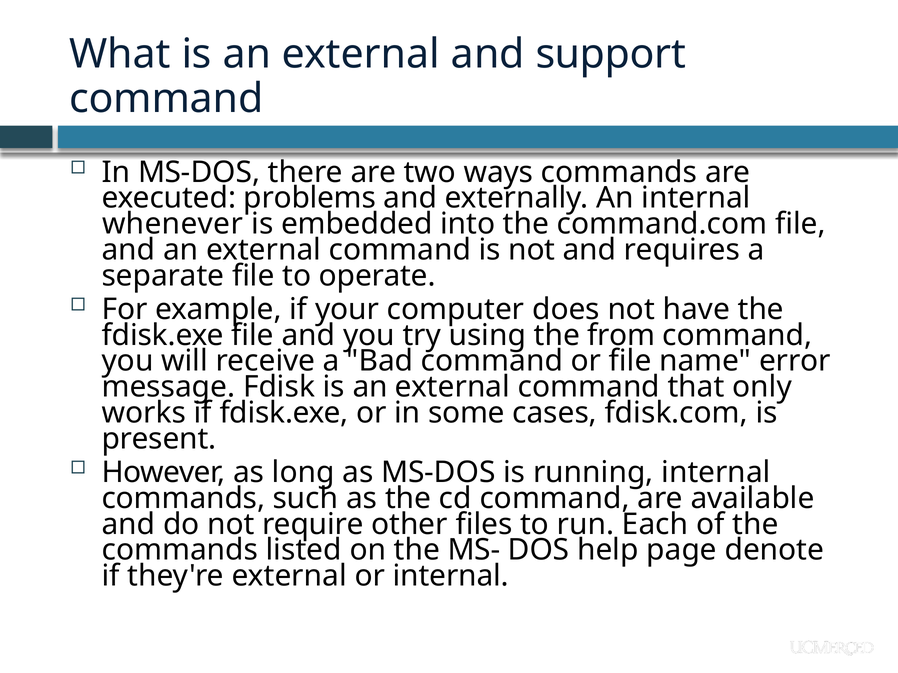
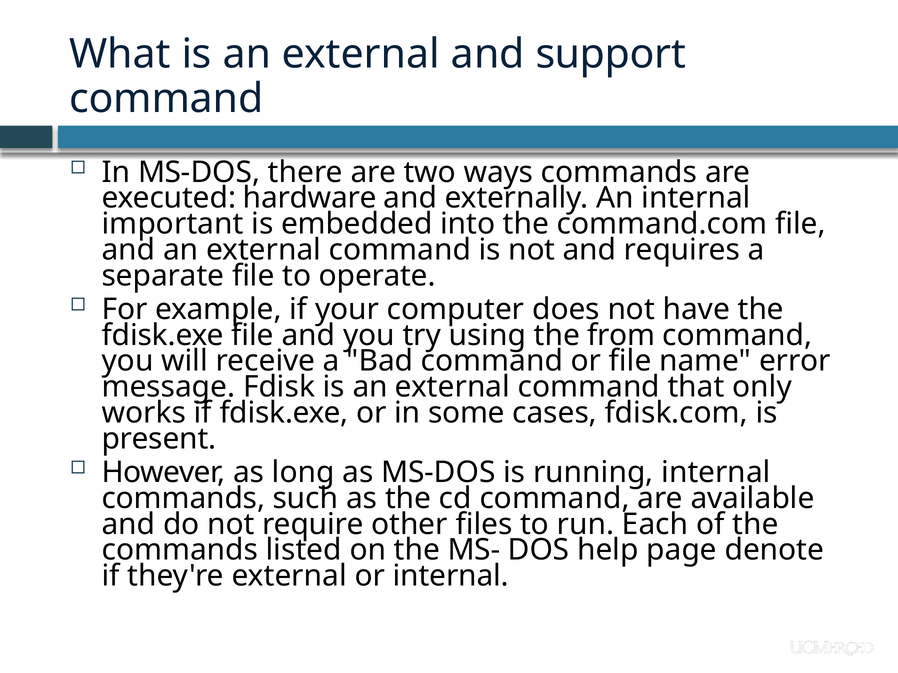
problems: problems -> hardware
whenever: whenever -> important
